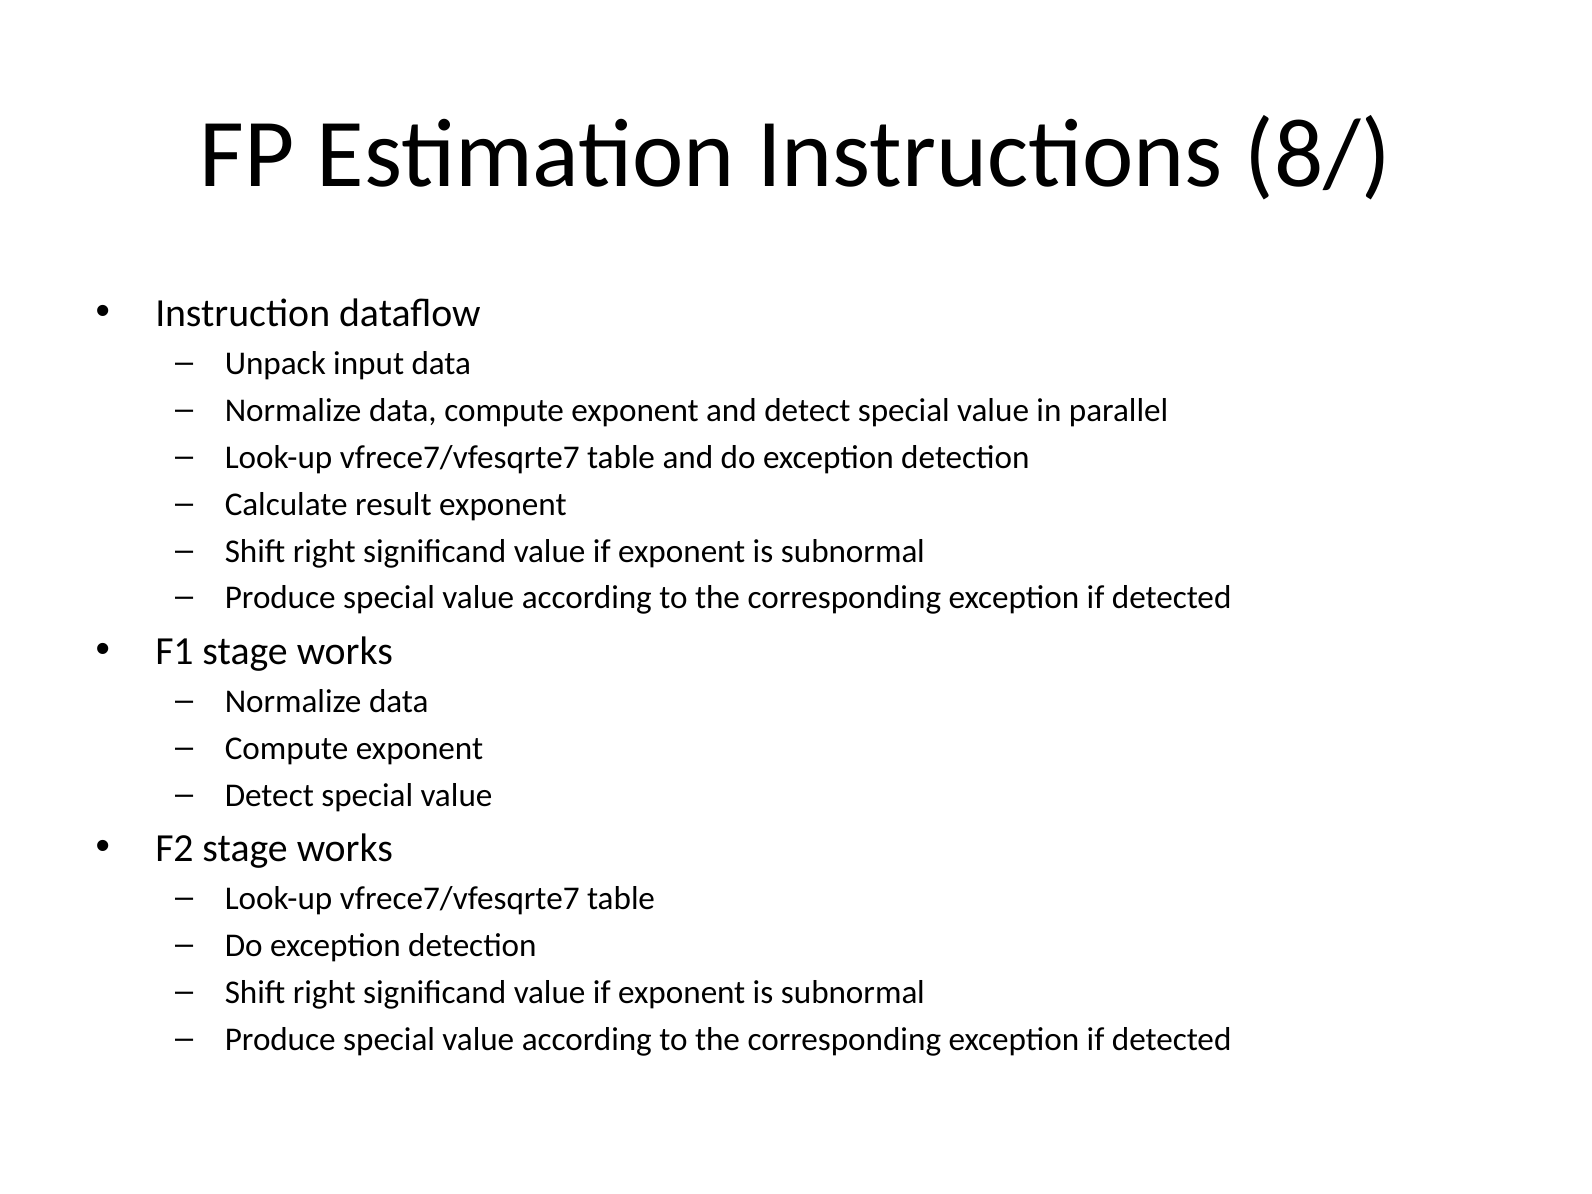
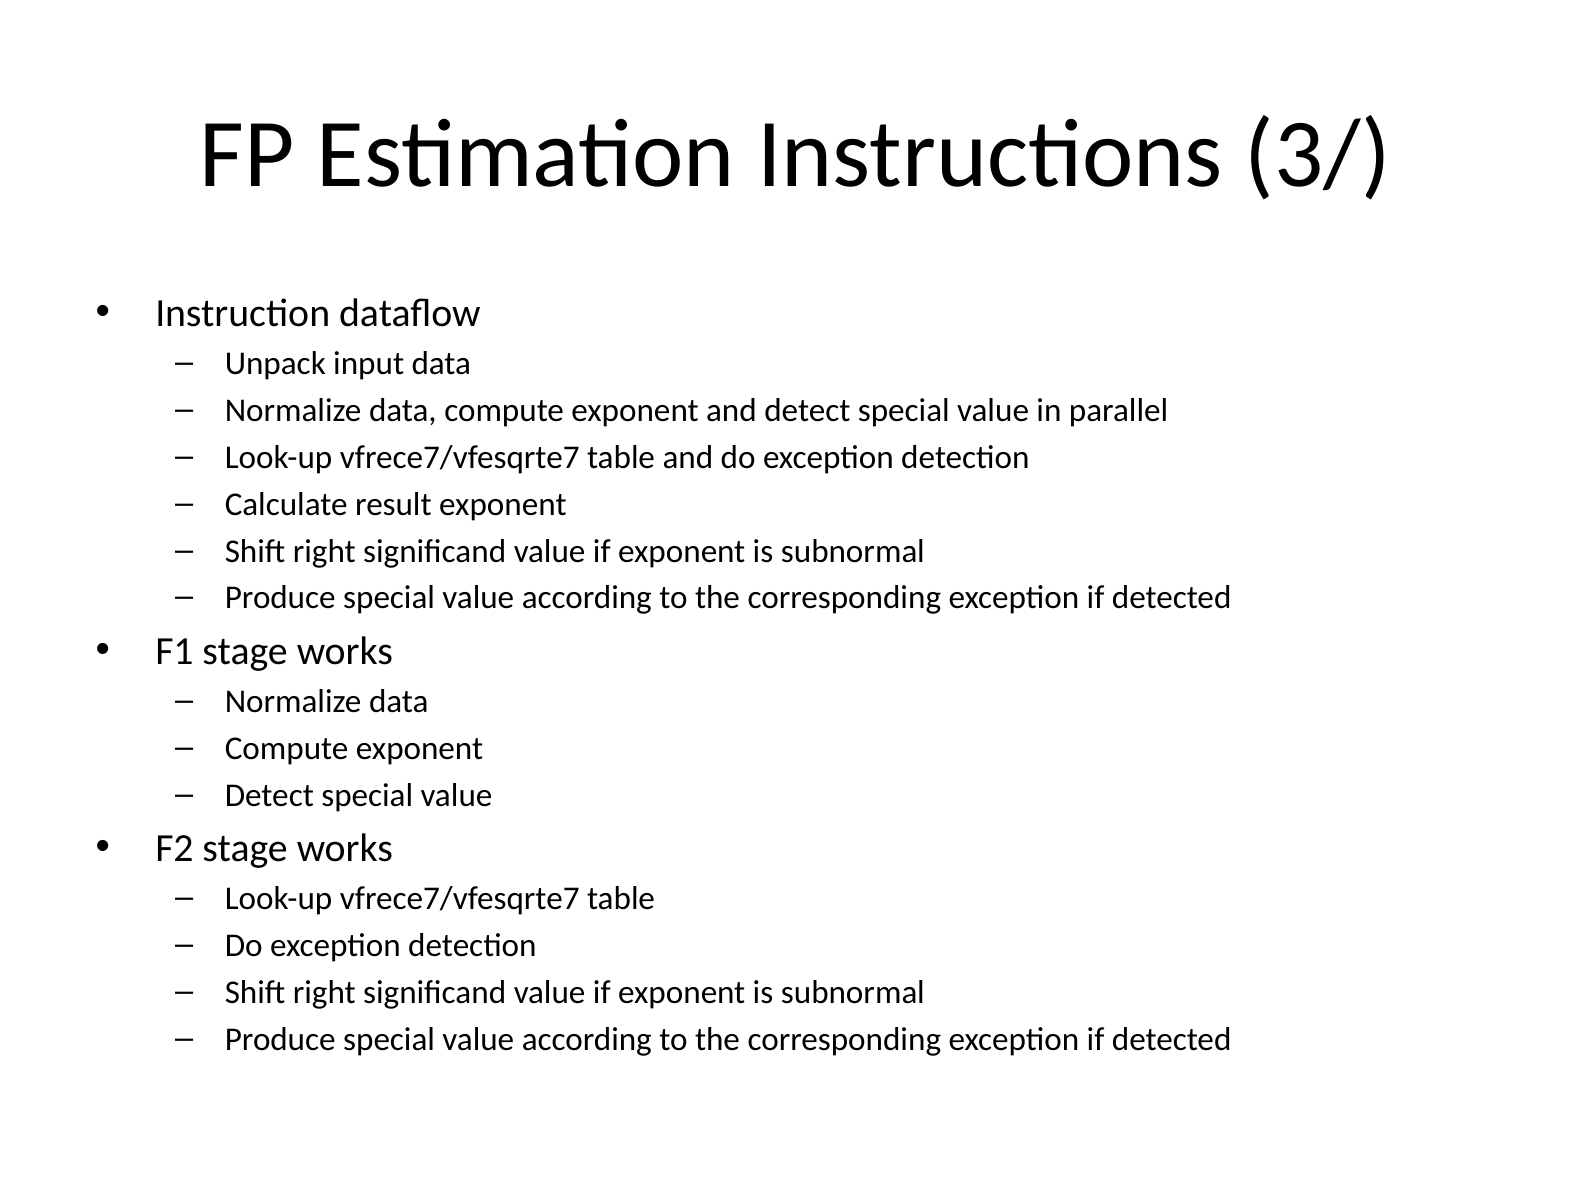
8/: 8/ -> 3/
